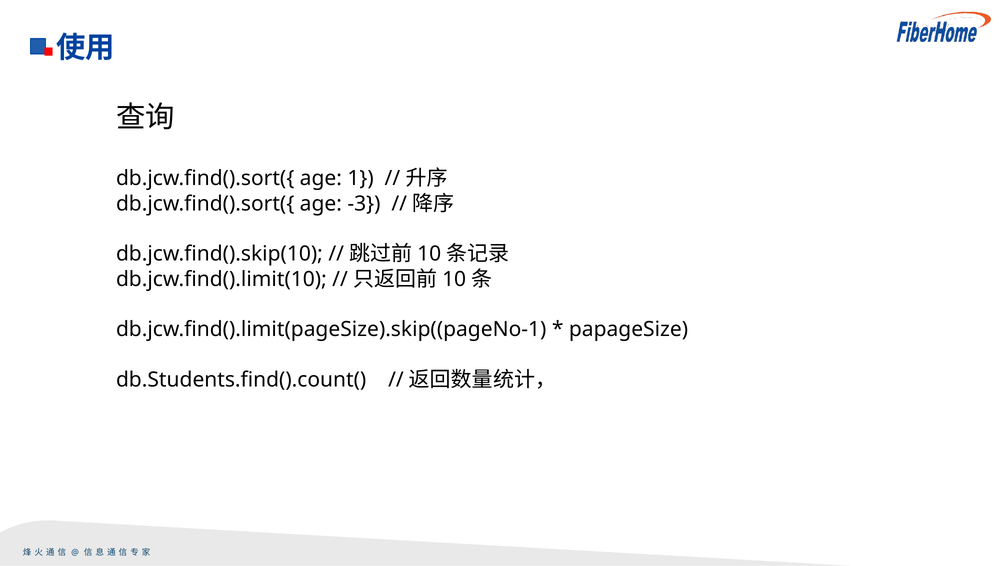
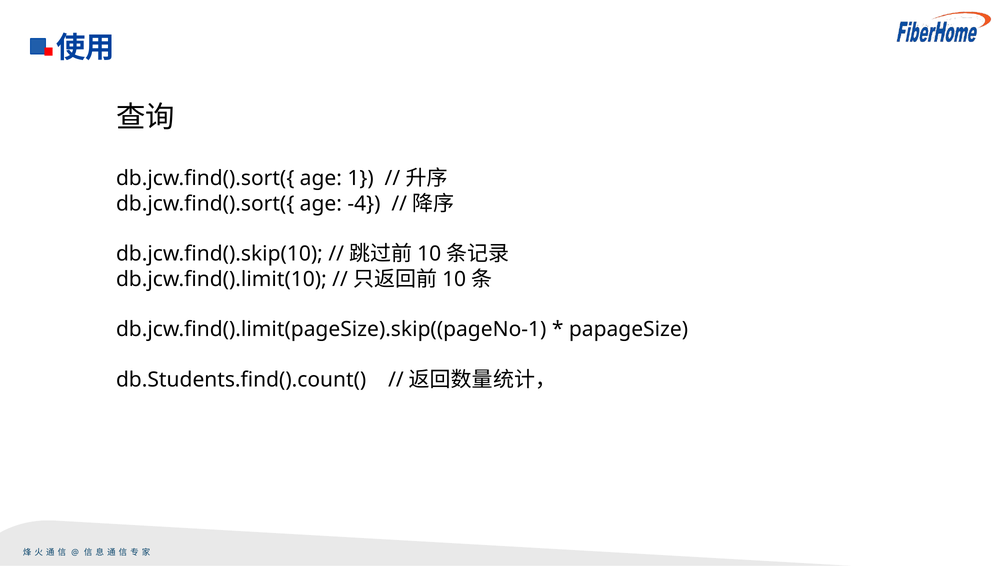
-3: -3 -> -4
